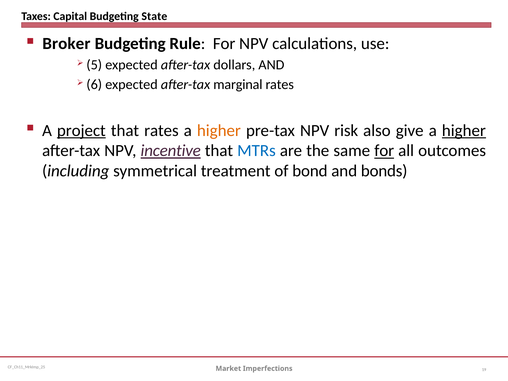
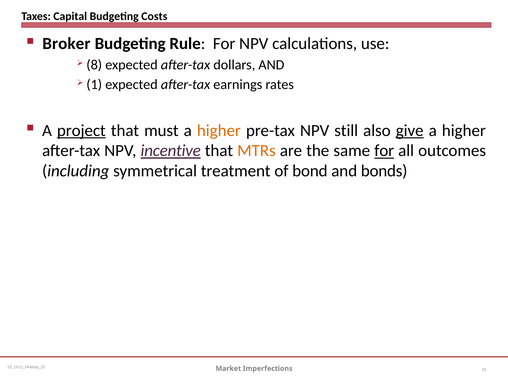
State: State -> Costs
5: 5 -> 8
6: 6 -> 1
marginal: marginal -> earnings
that rates: rates -> must
risk: risk -> still
give underline: none -> present
higher at (464, 130) underline: present -> none
MTRs colour: blue -> orange
